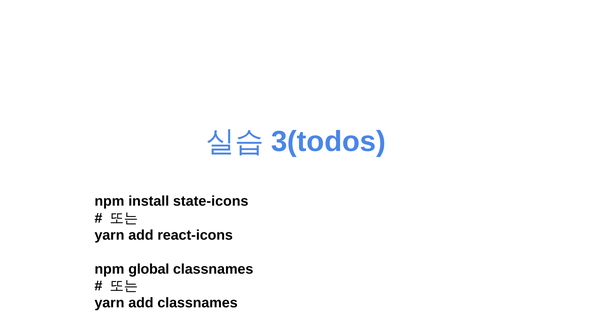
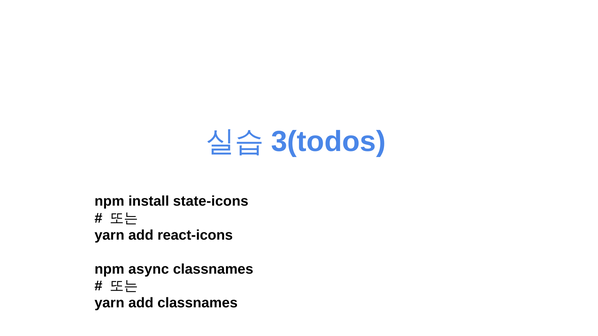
global: global -> async
